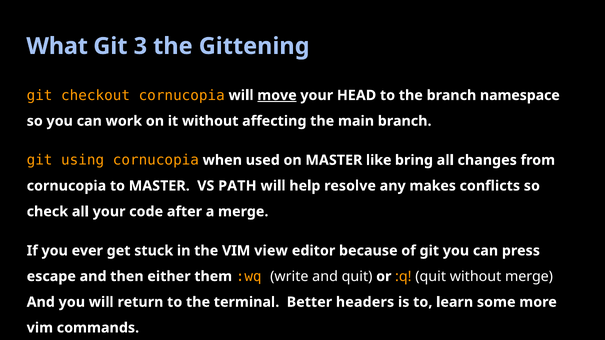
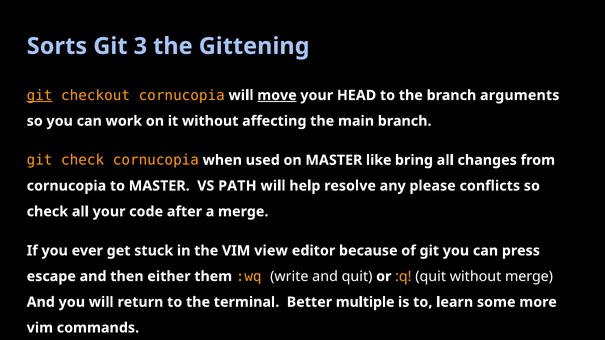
What: What -> Sorts
git at (40, 95) underline: none -> present
namespace: namespace -> arguments
git using: using -> check
makes: makes -> please
headers: headers -> multiple
